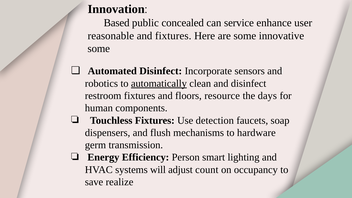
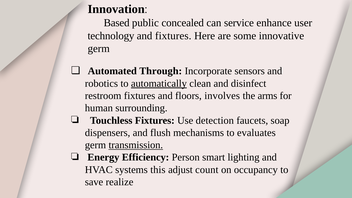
reasonable: reasonable -> technology
some at (99, 49): some -> germ
Automated Disinfect: Disinfect -> Through
resource: resource -> involves
days: days -> arms
components: components -> surrounding
hardware: hardware -> evaluates
transmission underline: none -> present
will: will -> this
